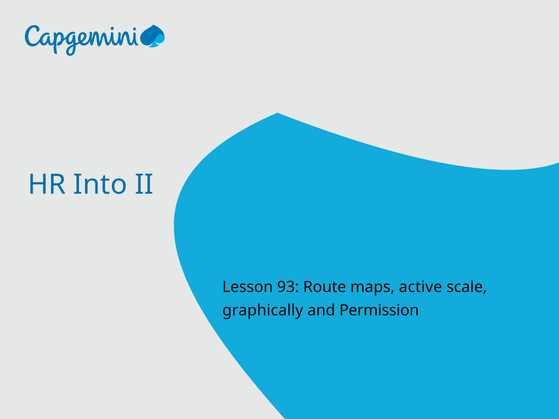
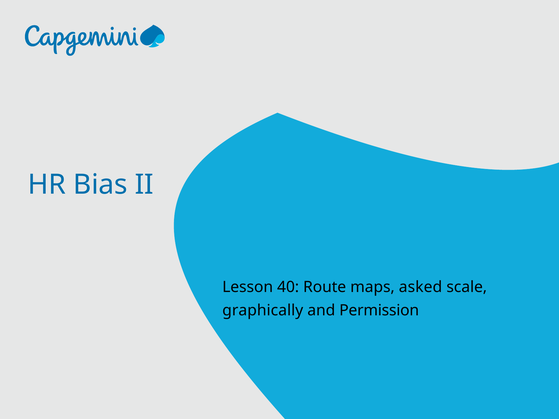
Into: Into -> Bias
93: 93 -> 40
active: active -> asked
